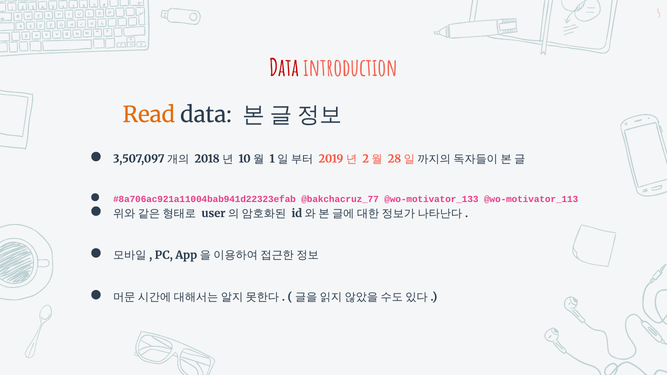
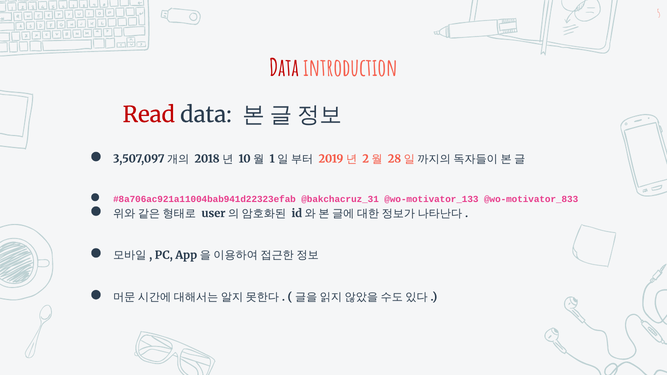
Read colour: orange -> red
@bakchacruz_77: @bakchacruz_77 -> @bakchacruz_31
@wo-motivator_113: @wo-motivator_113 -> @wo-motivator_833
